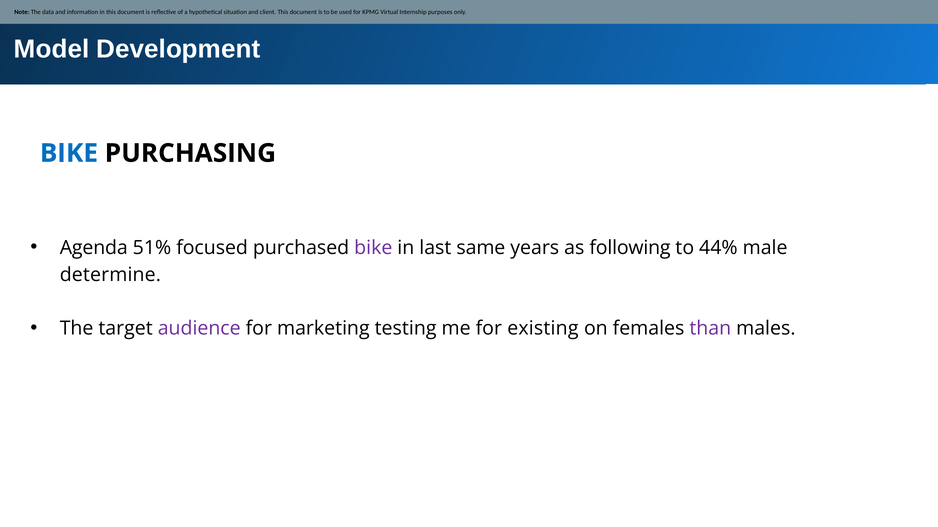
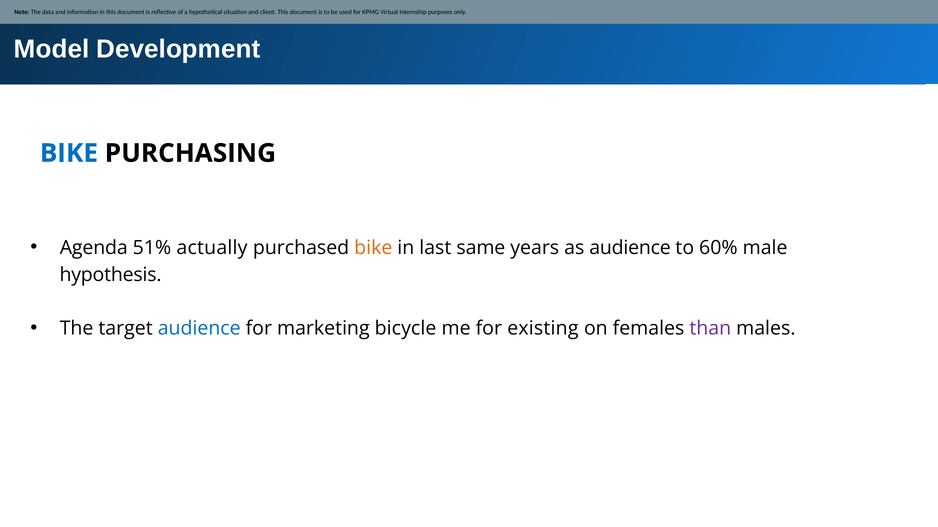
focused: focused -> actually
bike at (373, 248) colour: purple -> orange
as following: following -> audience
44%: 44% -> 60%
determine: determine -> hypothesis
audience at (199, 329) colour: purple -> blue
testing: testing -> bicycle
